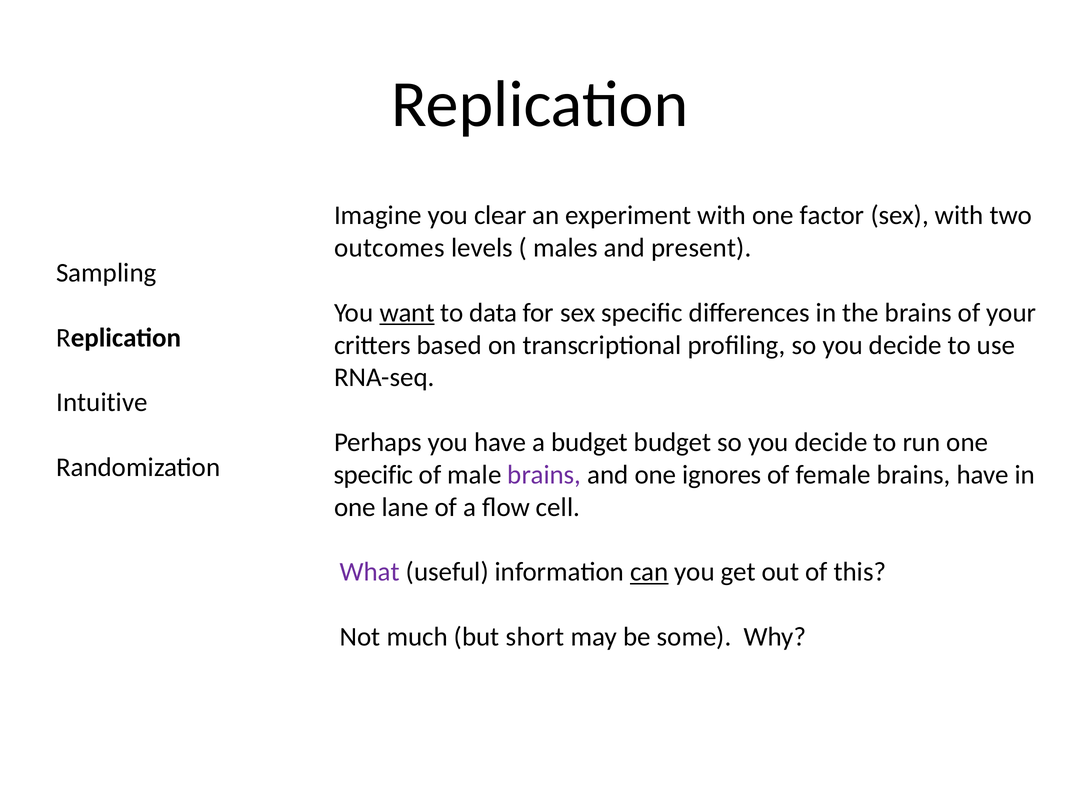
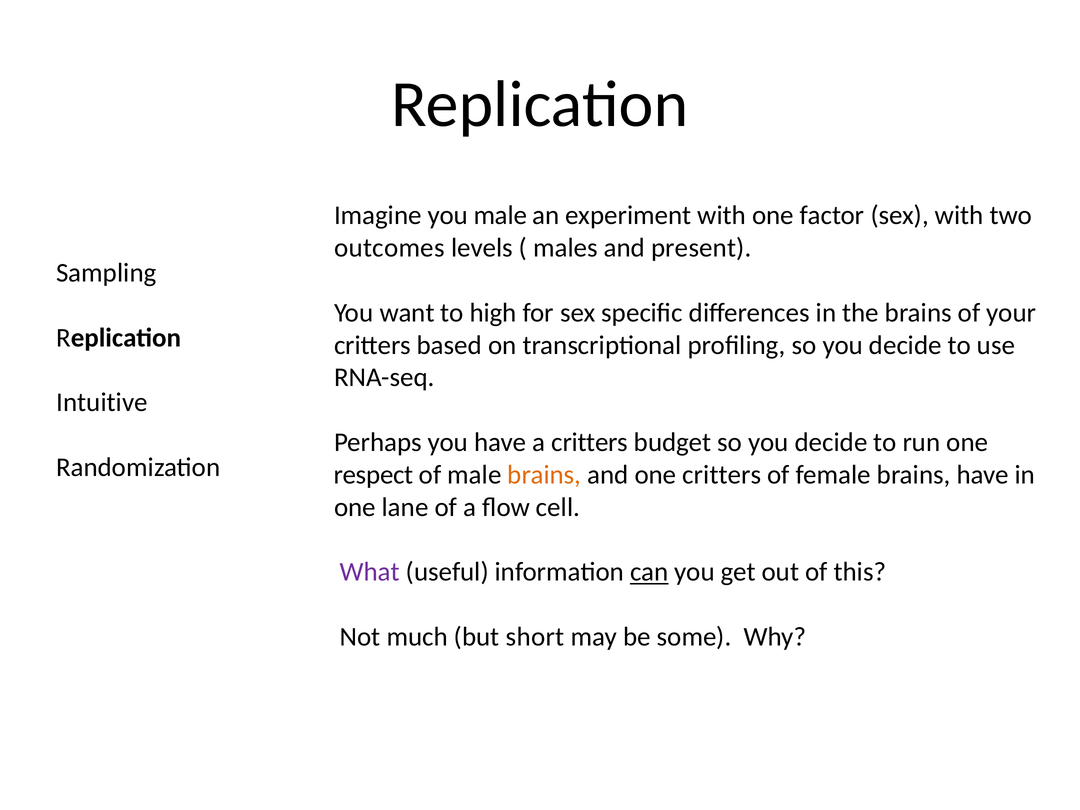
you clear: clear -> male
want underline: present -> none
data: data -> high
a budget: budget -> critters
specific at (374, 475): specific -> respect
brains at (544, 475) colour: purple -> orange
one ignores: ignores -> critters
